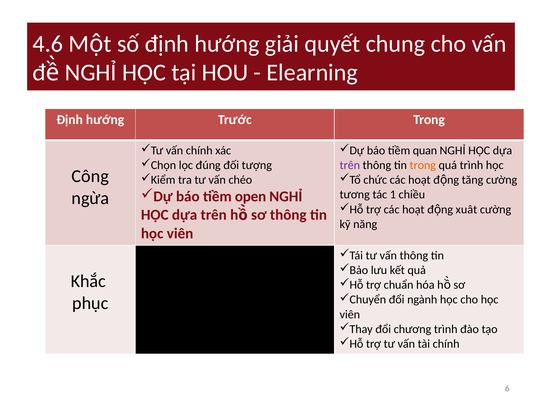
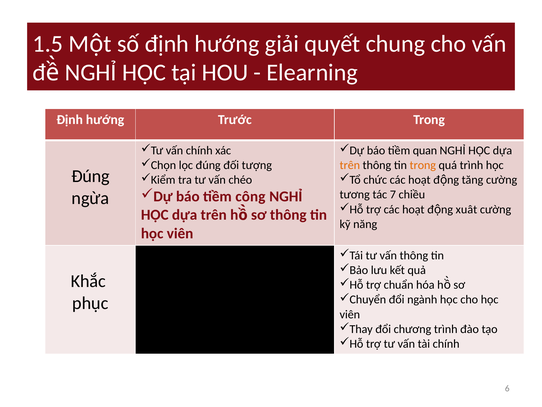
4.6: 4.6 -> 1.5
trên at (350, 165) colour: purple -> orange
Công at (90, 176): Công -> Đúng
open: open -> công
1: 1 -> 7
